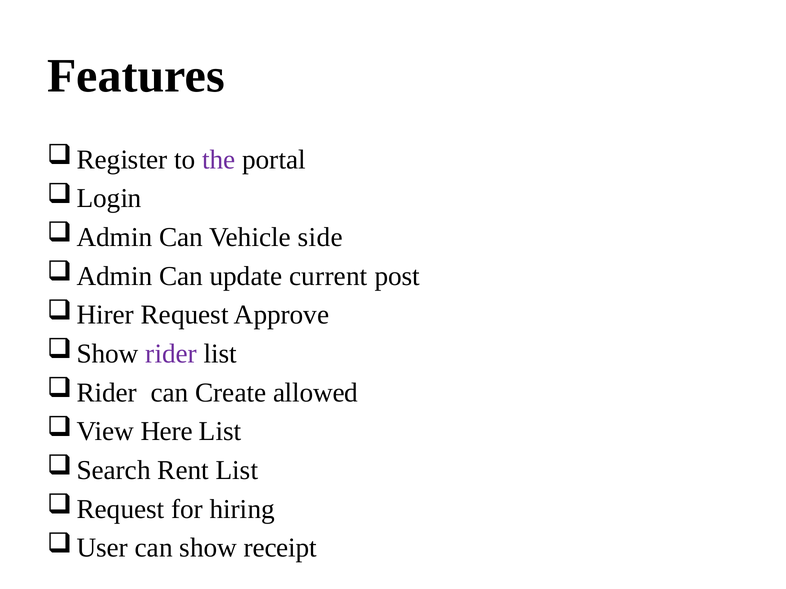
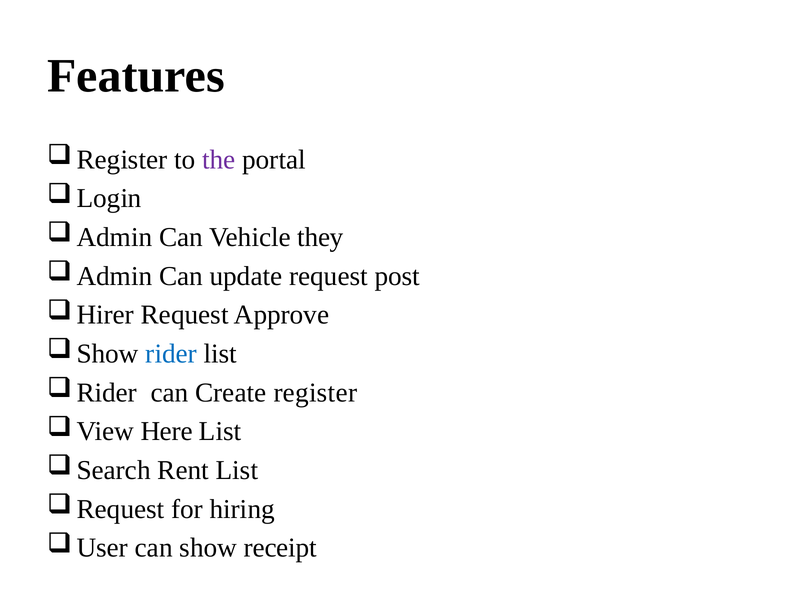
side: side -> they
update current: current -> request
rider colour: purple -> blue
allowed: allowed -> register
